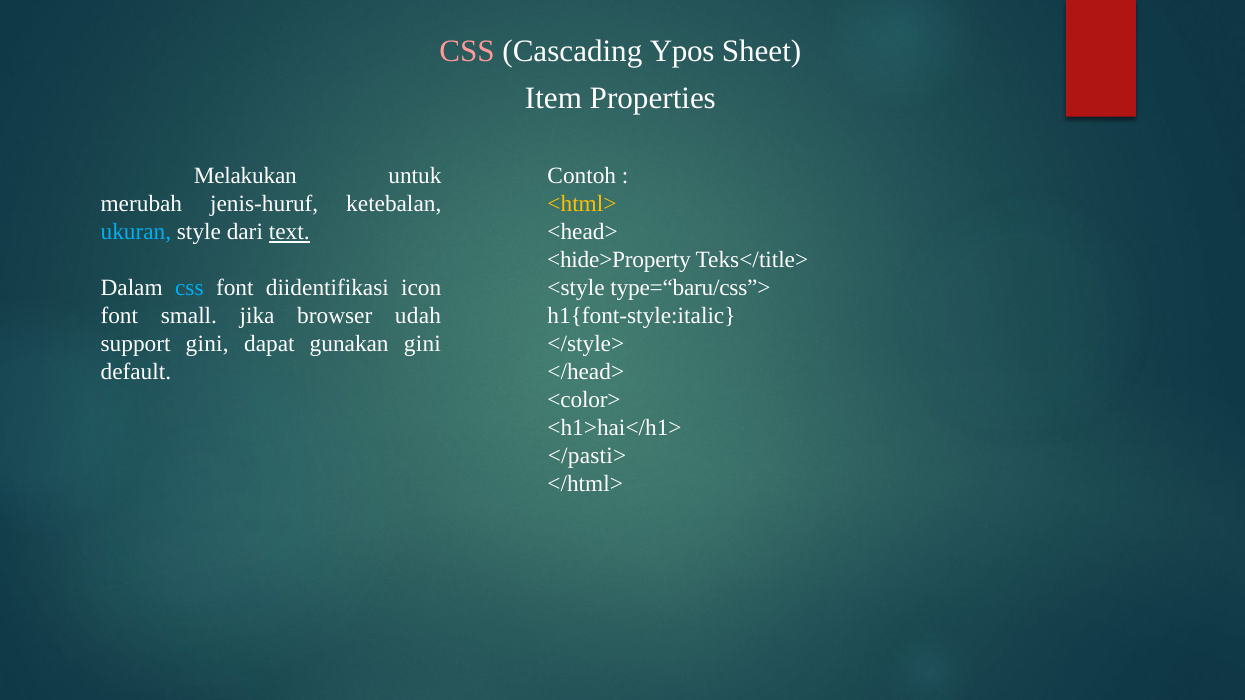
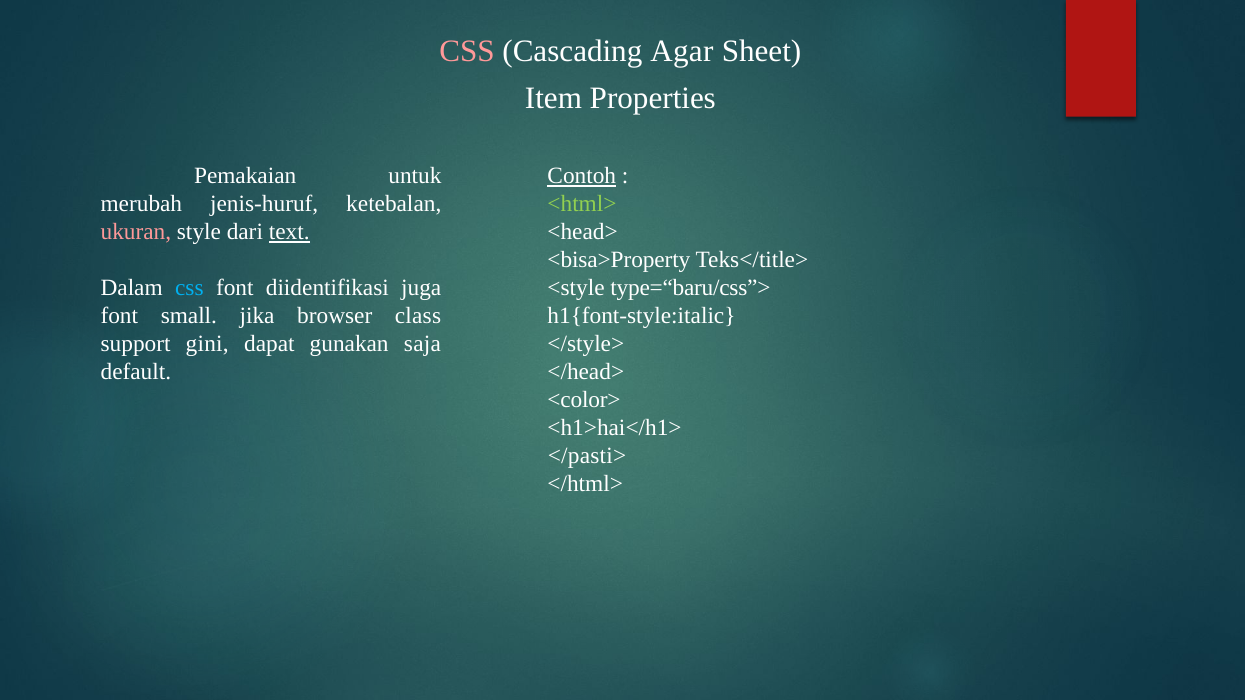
Ypos: Ypos -> Agar
Melakukan: Melakukan -> Pemakaian
Contoh underline: none -> present
<html> colour: yellow -> light green
ukuran colour: light blue -> pink
<hide>Property: <hide>Property -> <bisa>Property
icon: icon -> juga
udah: udah -> class
gunakan gini: gini -> saja
